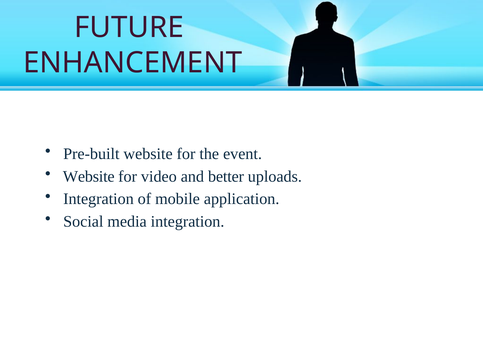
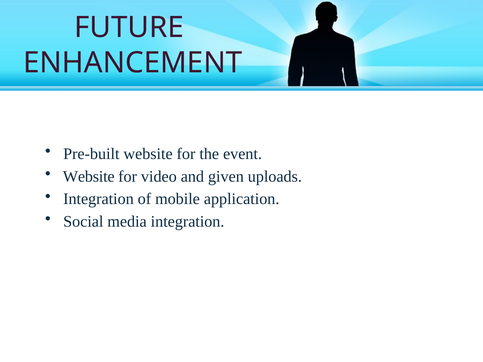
better: better -> given
